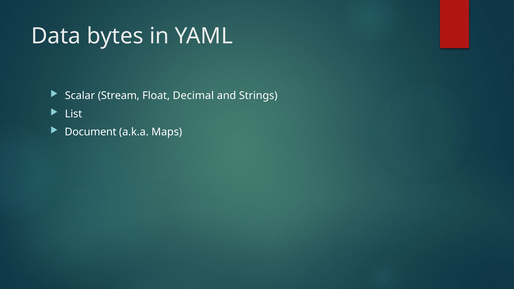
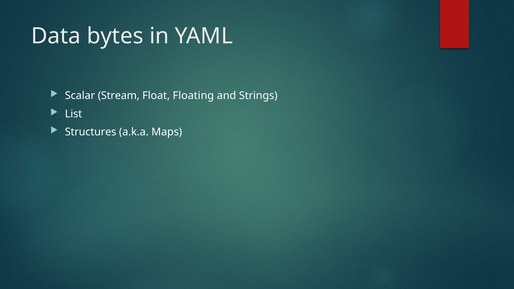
Decimal: Decimal -> Floating
Document: Document -> Structures
